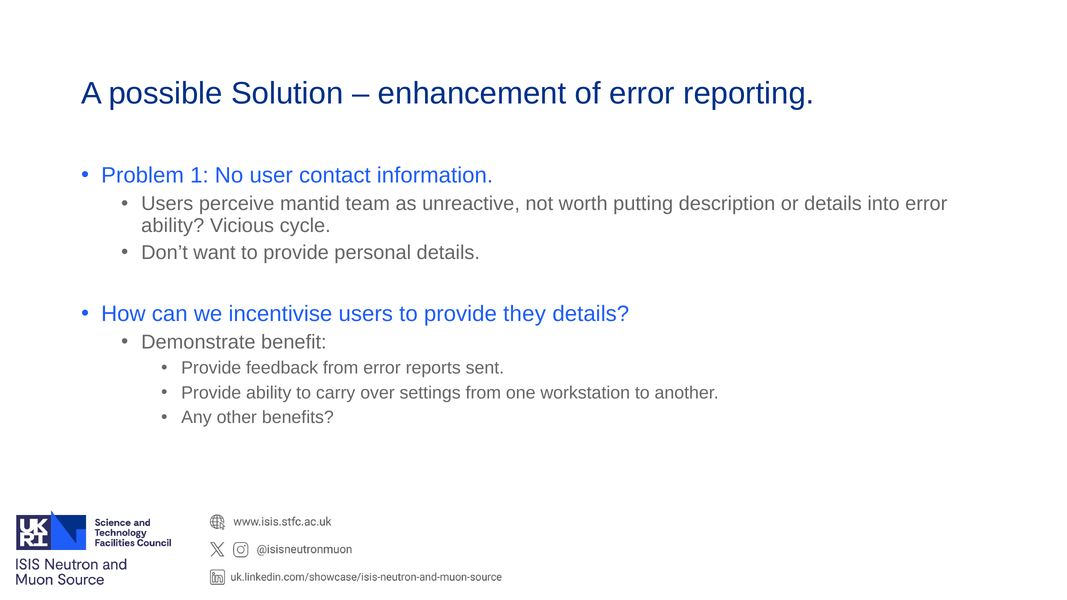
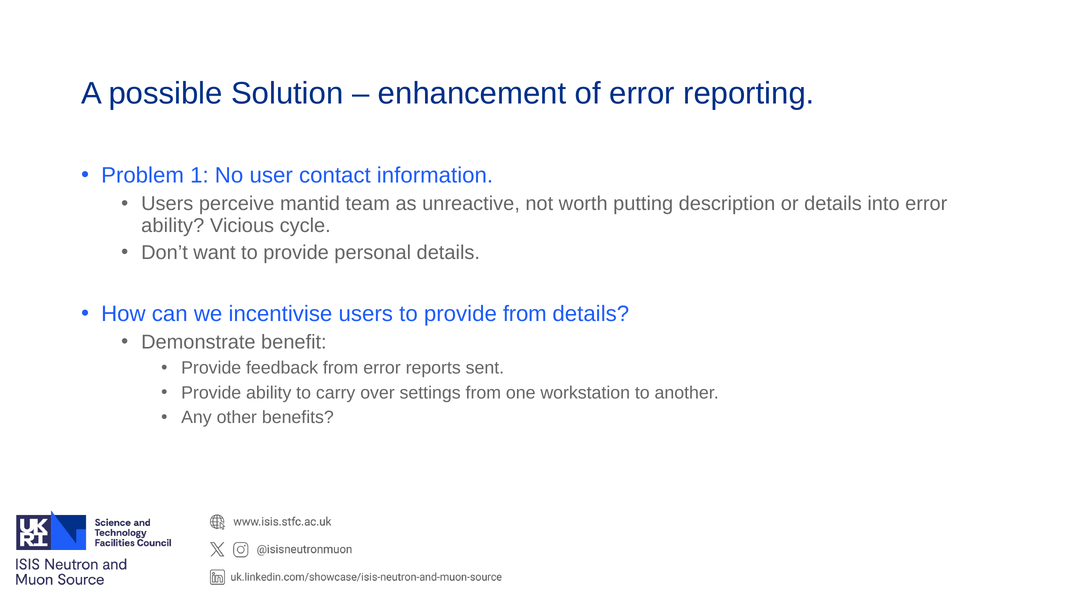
provide they: they -> from
